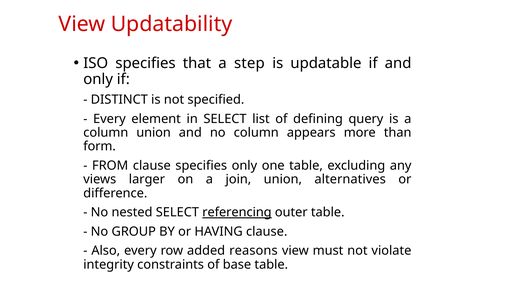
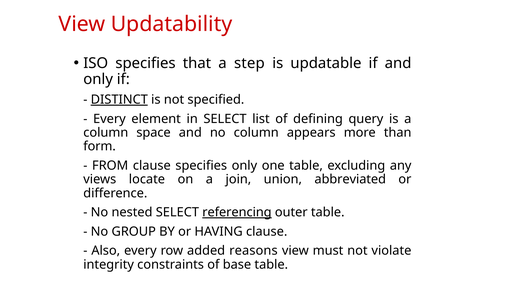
DISTINCT underline: none -> present
column union: union -> space
larger: larger -> locate
alternatives: alternatives -> abbreviated
